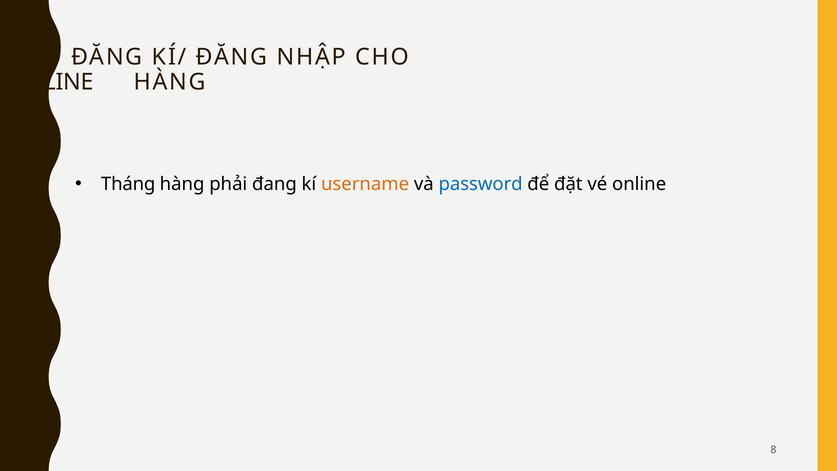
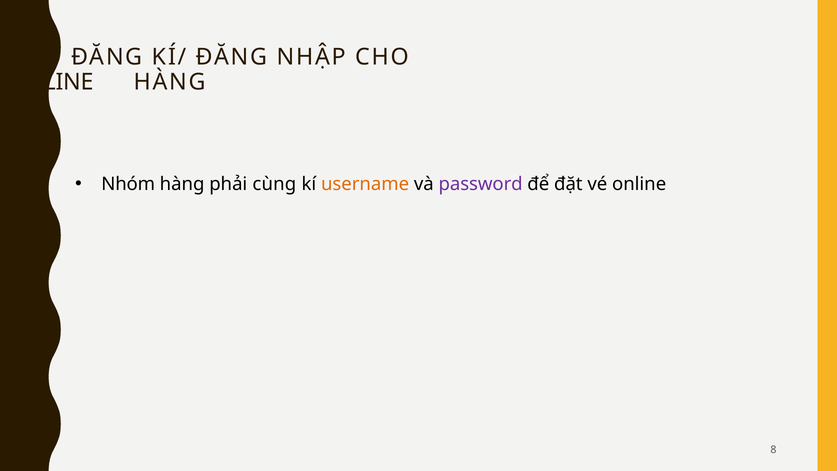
Tháng: Tháng -> Nhóm
đang: đang -> cùng
password colour: blue -> purple
